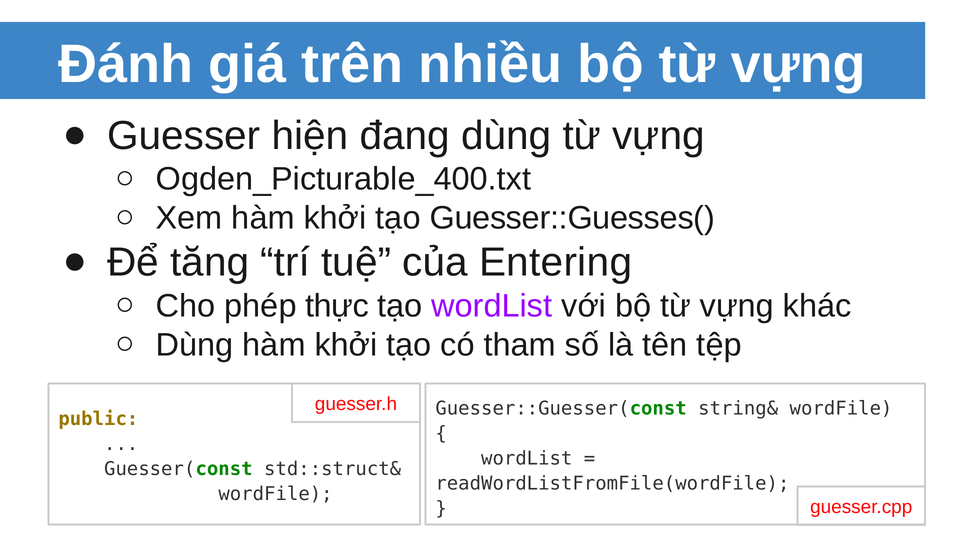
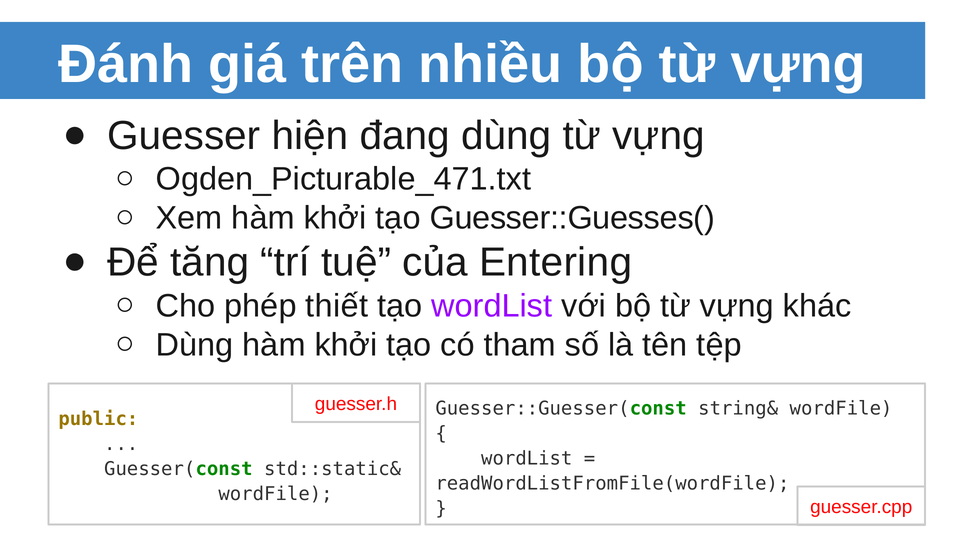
Ogden_Picturable_400.txt: Ogden_Picturable_400.txt -> Ogden_Picturable_471.txt
thực: thực -> thiết
std::struct&: std::struct& -> std::static&
